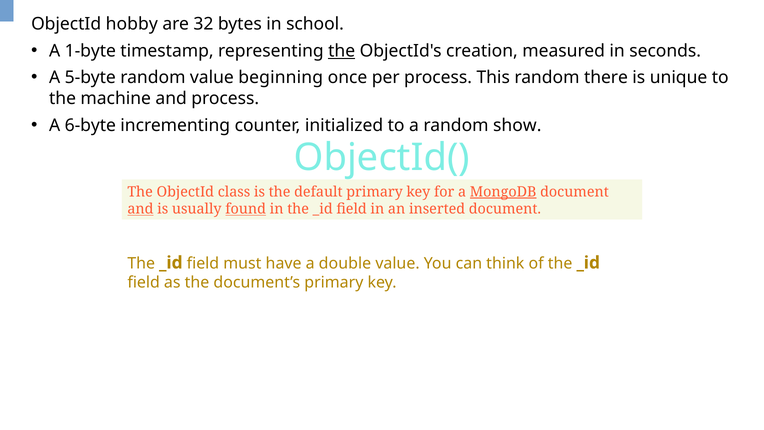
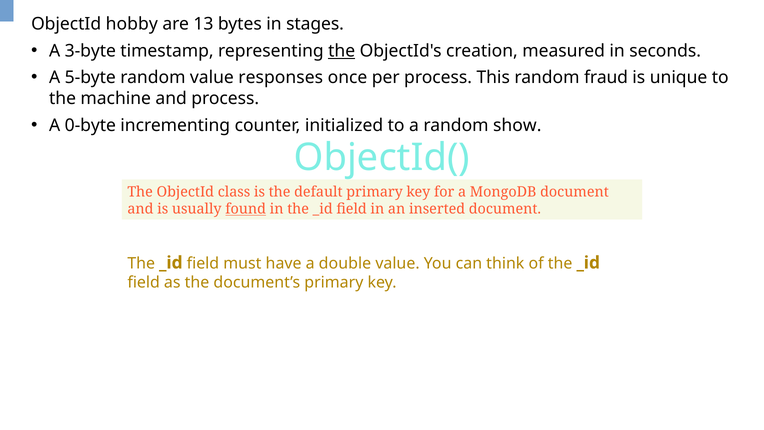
32: 32 -> 13
school: school -> stages
1-byte: 1-byte -> 3-byte
beginning: beginning -> responses
there: there -> fraud
6-byte: 6-byte -> 0-byte
MongoDB underline: present -> none
and at (140, 209) underline: present -> none
